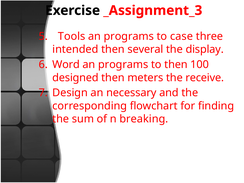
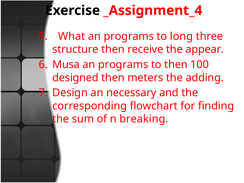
_Assignment_3: _Assignment_3 -> _Assignment_4
Tools: Tools -> What
case: case -> long
intended: intended -> structure
several: several -> receive
display: display -> appear
Word: Word -> Musa
receive: receive -> adding
